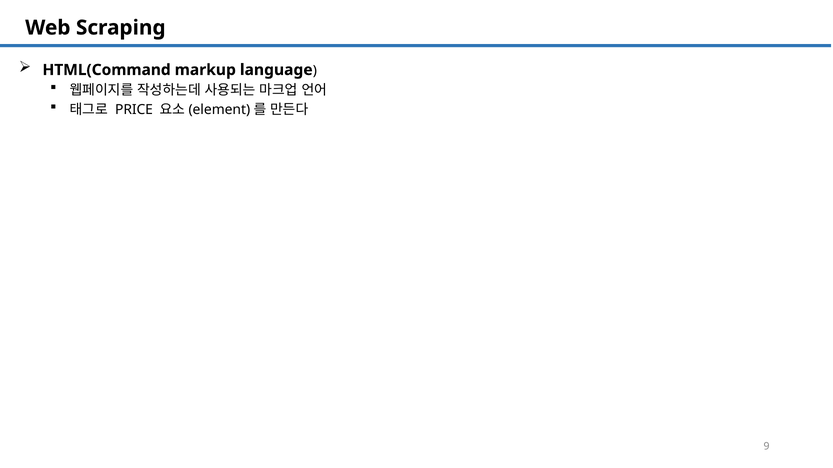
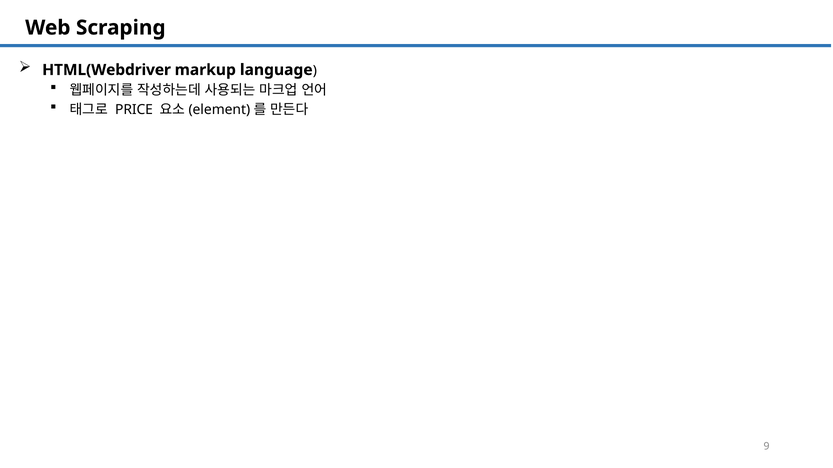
HTML(Command: HTML(Command -> HTML(Webdriver
